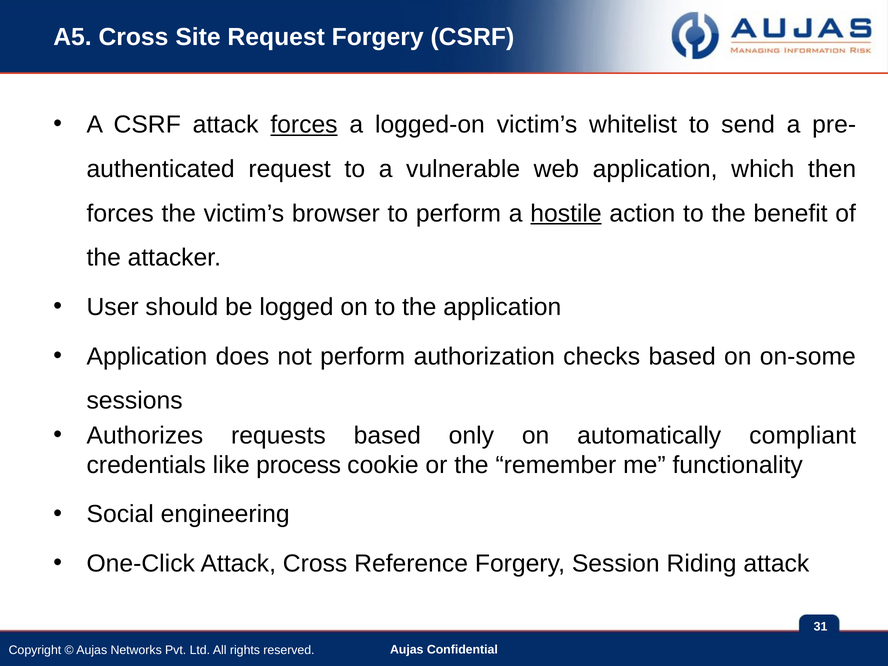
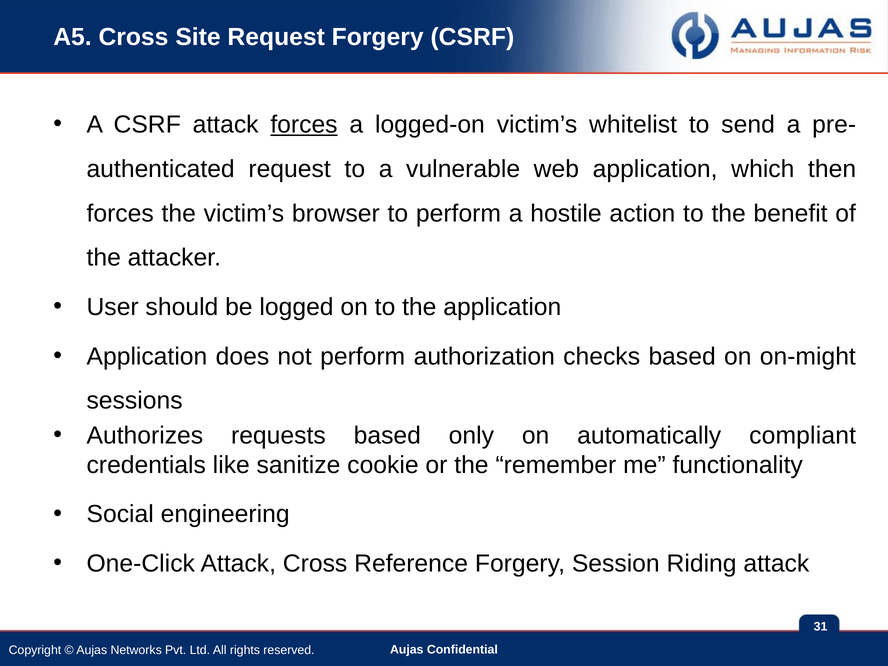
hostile underline: present -> none
on-some: on-some -> on-might
process: process -> sanitize
